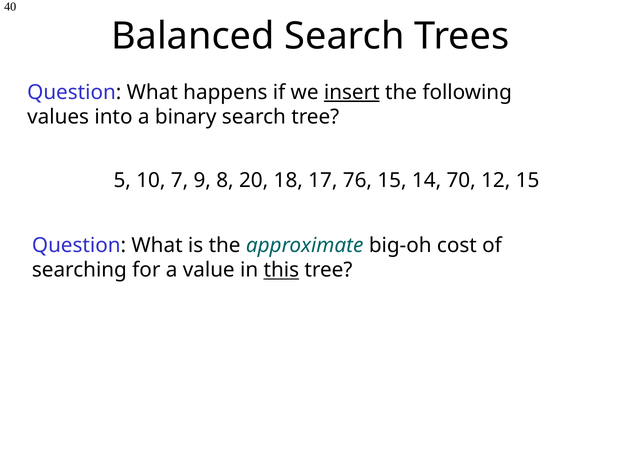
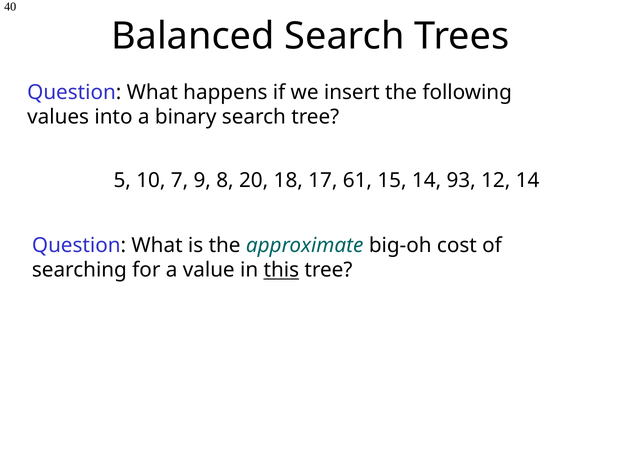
insert underline: present -> none
76: 76 -> 61
70: 70 -> 93
12 15: 15 -> 14
